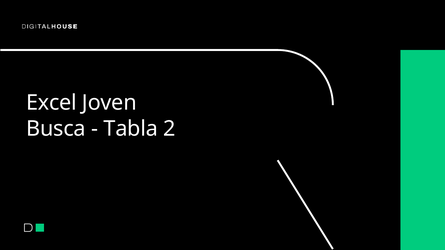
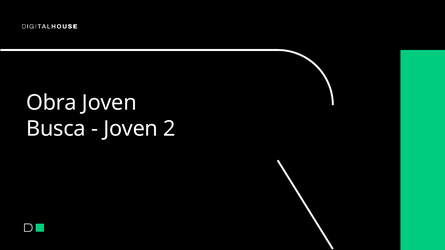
Excel: Excel -> Obra
Tabla at (131, 129): Tabla -> Joven
